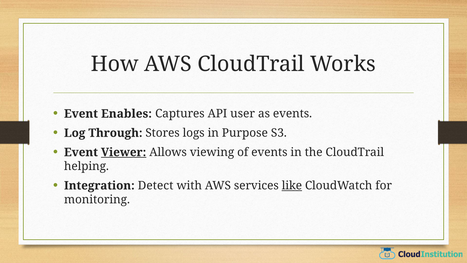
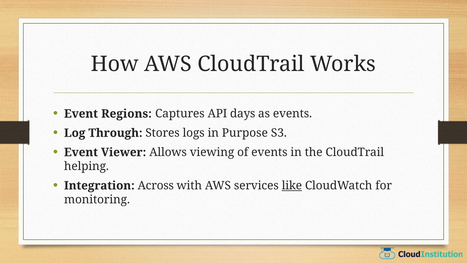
Enables: Enables -> Regions
user: user -> days
Viewer underline: present -> none
Detect: Detect -> Across
